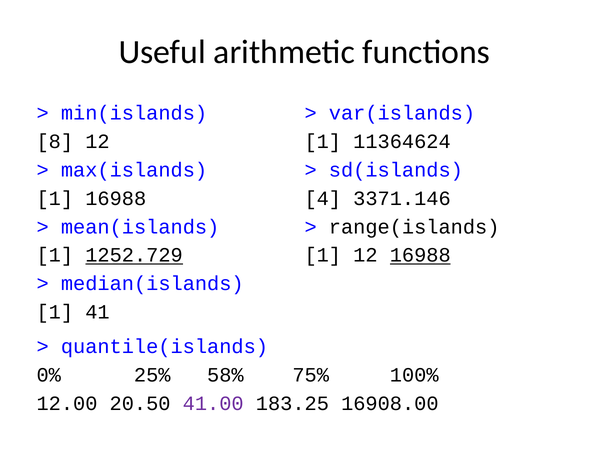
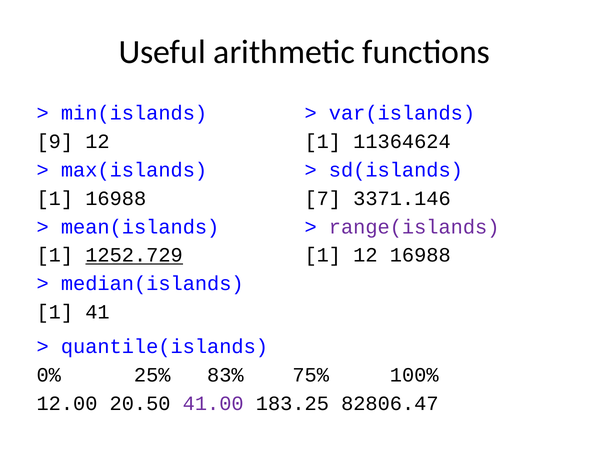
8: 8 -> 9
4: 4 -> 7
range(islands colour: black -> purple
16988 at (420, 255) underline: present -> none
58%: 58% -> 83%
16908.00: 16908.00 -> 82806.47
